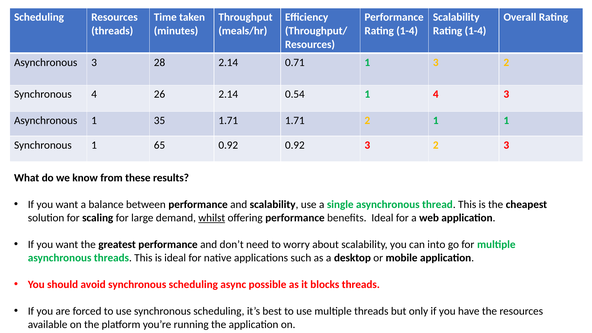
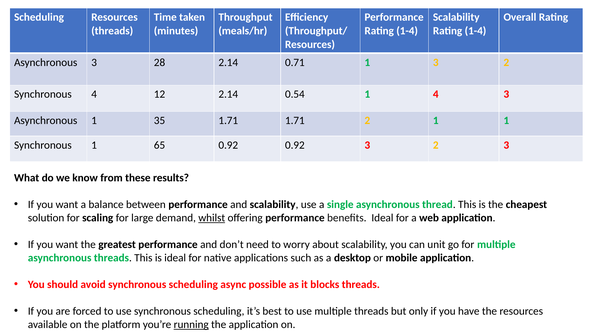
26: 26 -> 12
into: into -> unit
running underline: none -> present
